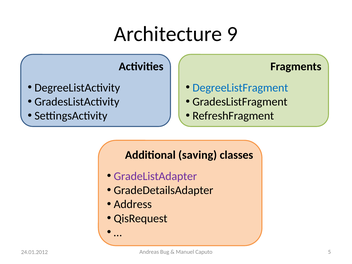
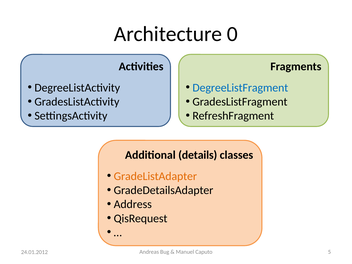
9: 9 -> 0
saving: saving -> details
GradeListAdapter colour: purple -> orange
